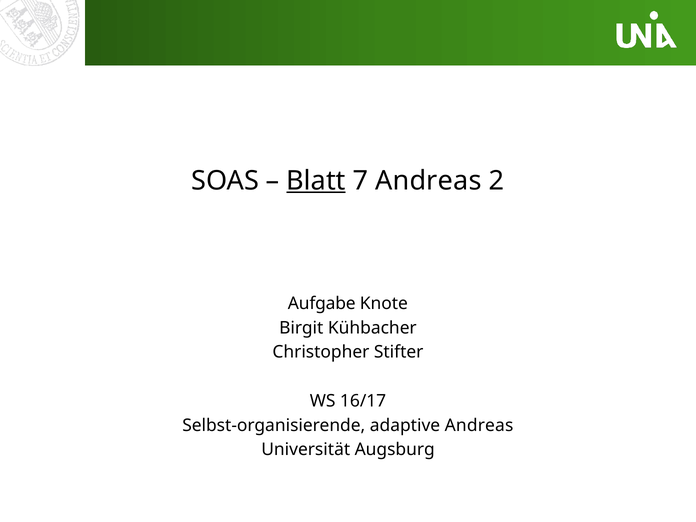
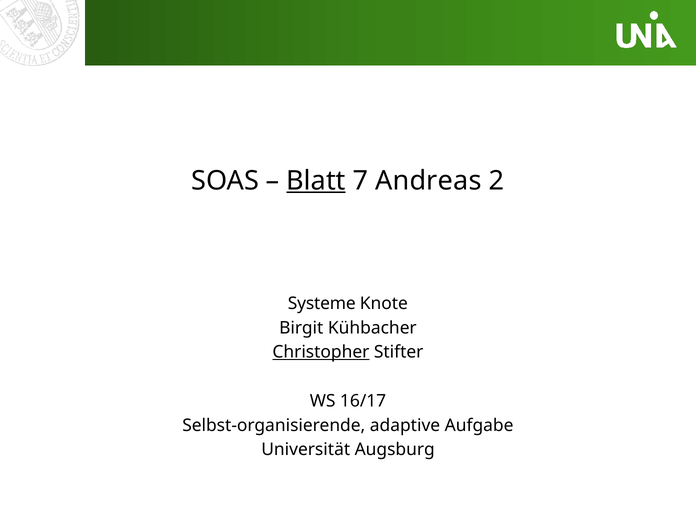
Aufgabe: Aufgabe -> Systeme
Christopher underline: none -> present
adaptive Andreas: Andreas -> Aufgabe
